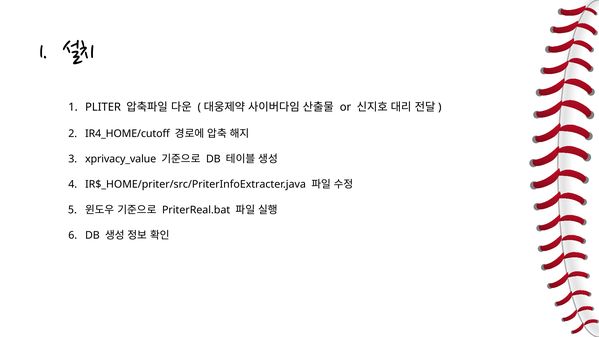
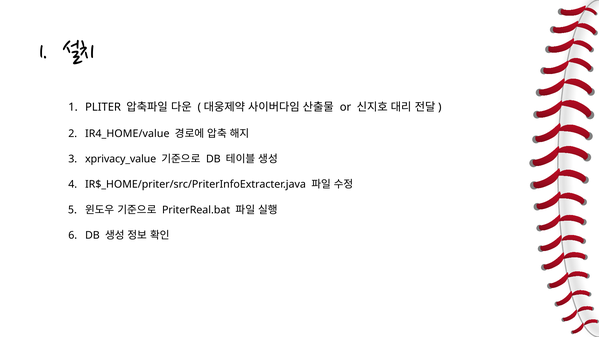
IR4_HOME/cutoff: IR4_HOME/cutoff -> IR4_HOME/value
